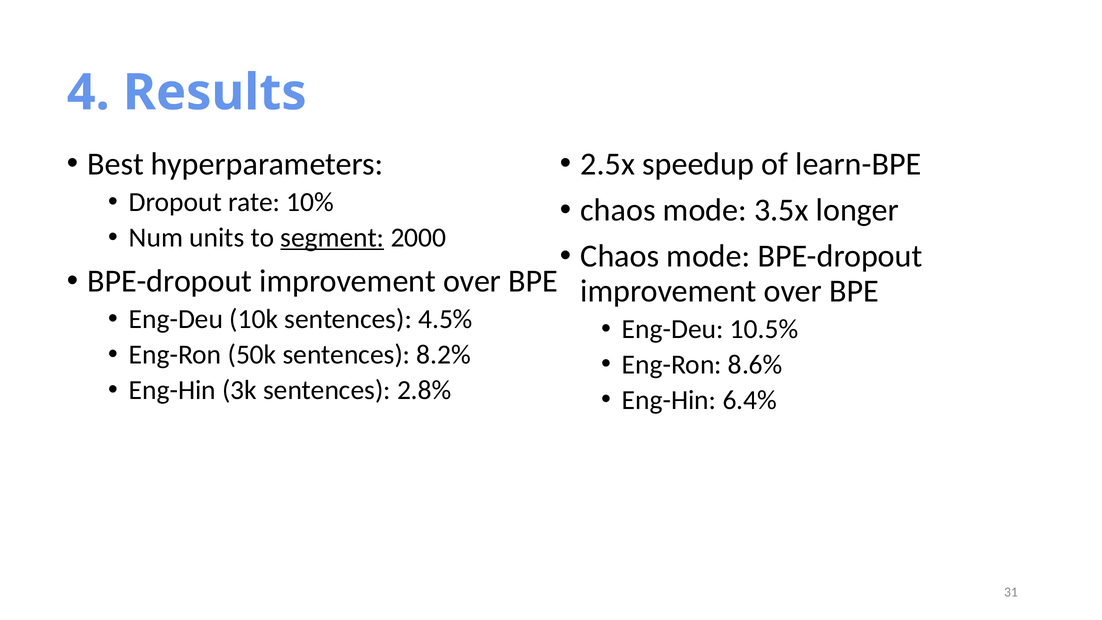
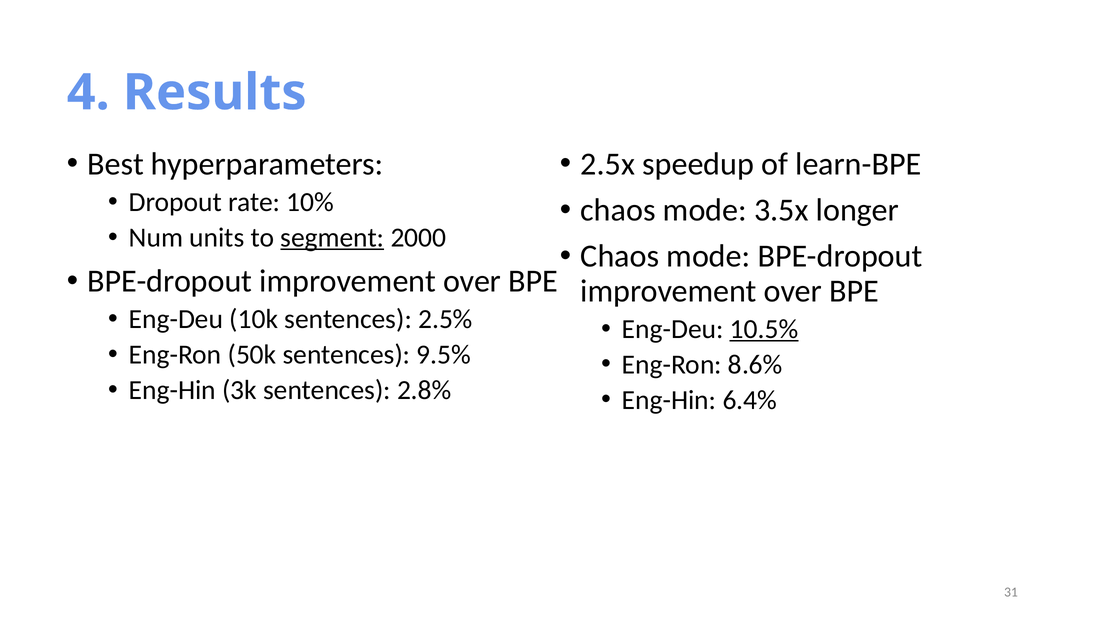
4.5%: 4.5% -> 2.5%
10.5% underline: none -> present
8.2%: 8.2% -> 9.5%
